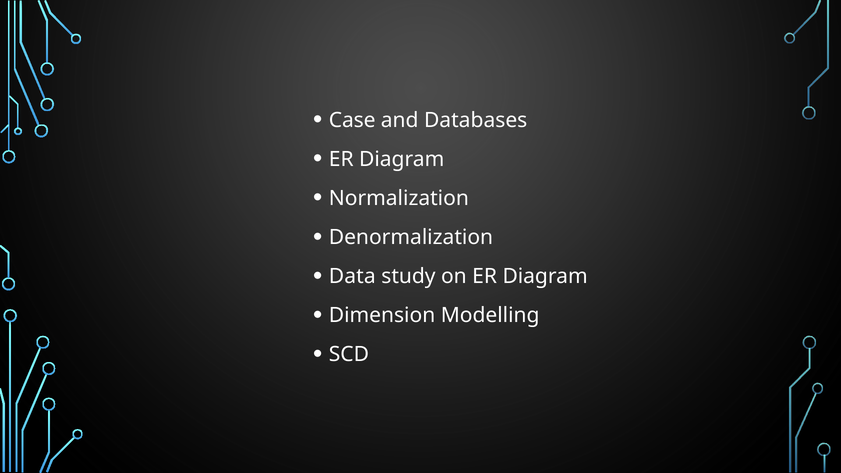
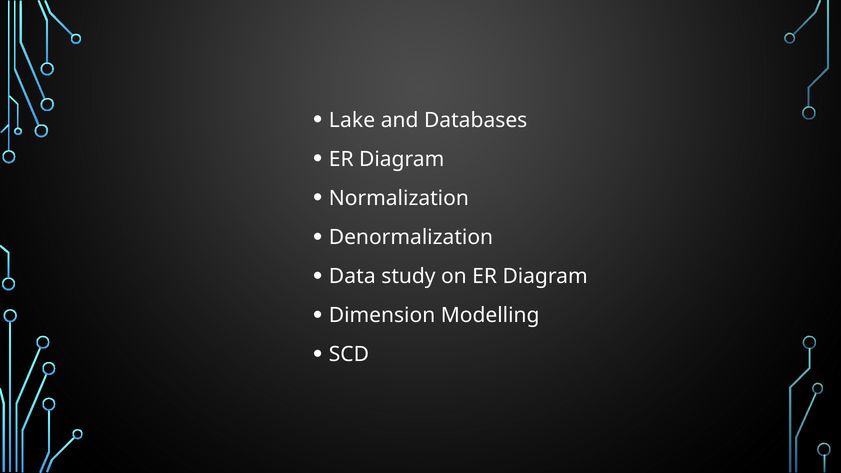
Case: Case -> Lake
